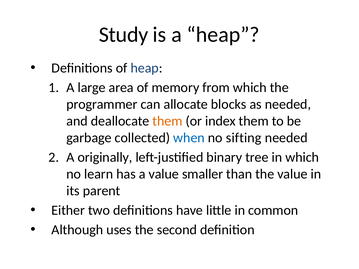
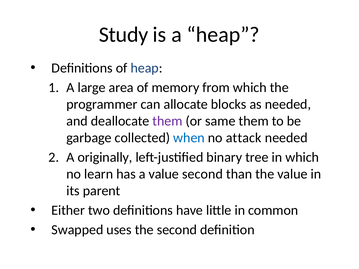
them at (167, 121) colour: orange -> purple
index: index -> same
sifting: sifting -> attack
value smaller: smaller -> second
Although: Although -> Swapped
